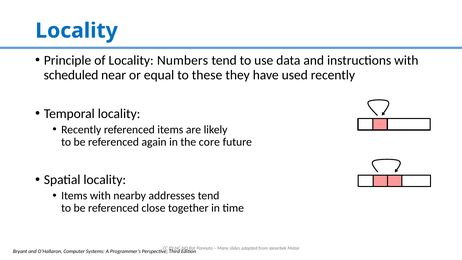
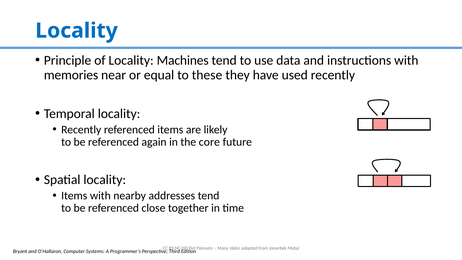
Numbers: Numbers -> Machines
scheduled: scheduled -> memories
